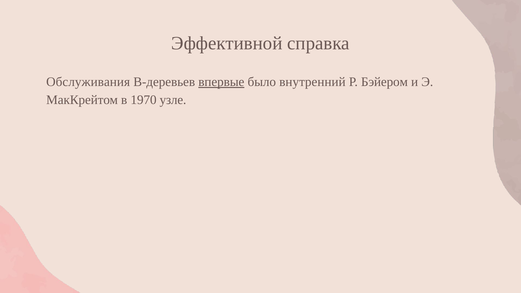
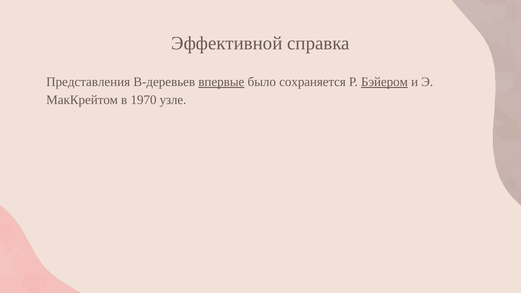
Обслуживания: Обслуживания -> Представления
внутренний: внутренний -> сохраняется
Бэйером underline: none -> present
